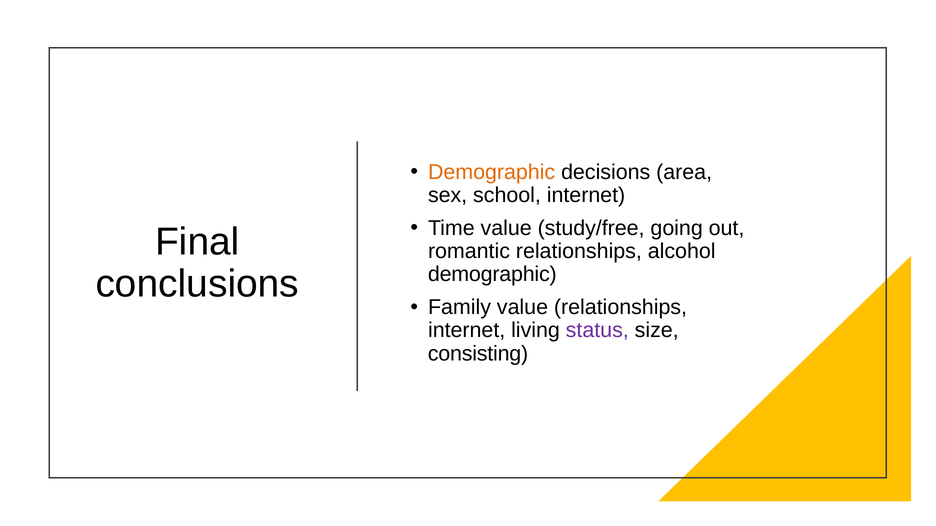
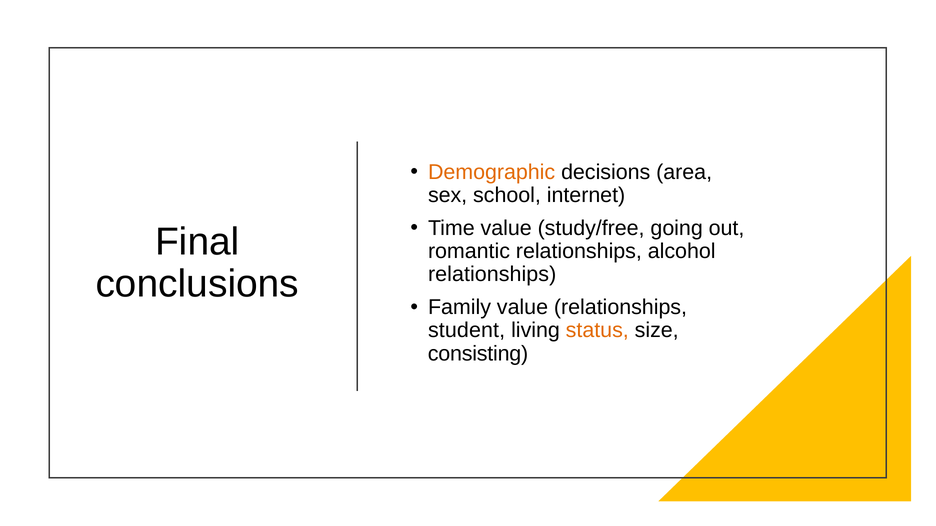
demographic at (492, 275): demographic -> relationships
internet at (467, 331): internet -> student
status colour: purple -> orange
